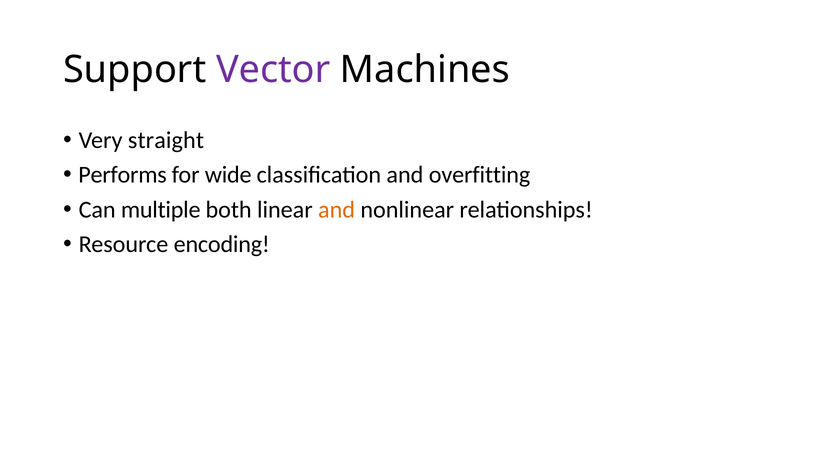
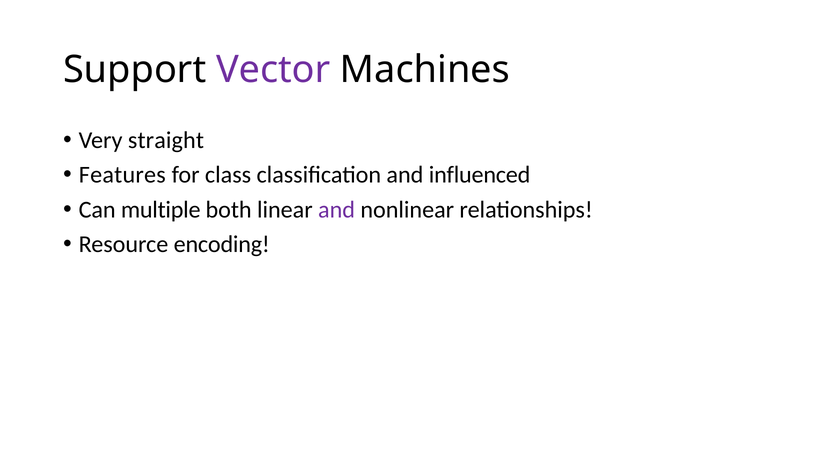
Performs: Performs -> Features
wide: wide -> class
overfitting: overfitting -> influenced
and at (337, 209) colour: orange -> purple
